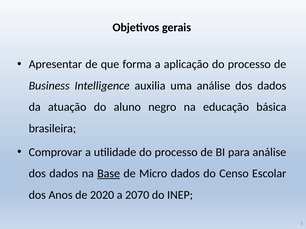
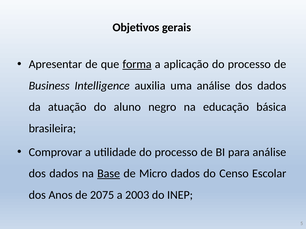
forma underline: none -> present
2020: 2020 -> 2075
2070: 2070 -> 2003
